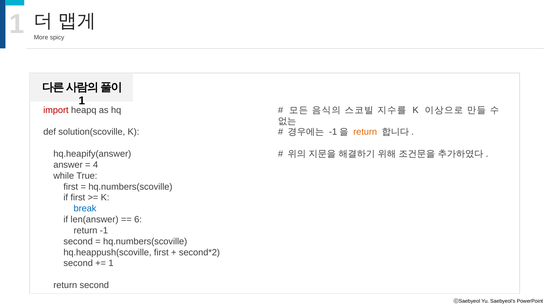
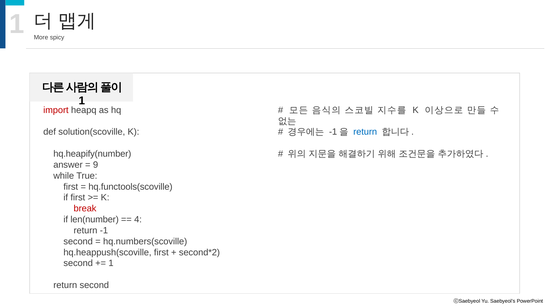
return at (365, 132) colour: orange -> blue
hq.heapify(answer: hq.heapify(answer -> hq.heapify(number
4: 4 -> 9
hq.numbers(scoville at (130, 187): hq.numbers(scoville -> hq.functools(scoville
break colour: blue -> red
len(answer: len(answer -> len(number
6: 6 -> 4
